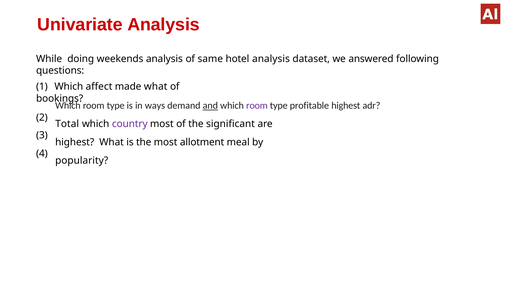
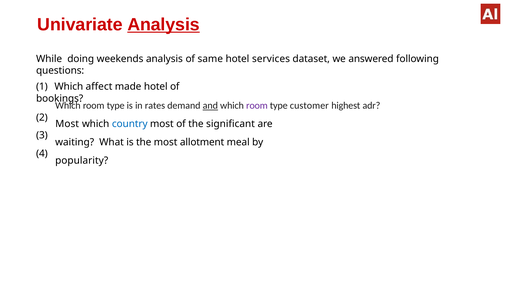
Analysis at (164, 24) underline: none -> present
hotel analysis: analysis -> services
made what: what -> hotel
ways: ways -> rates
profitable: profitable -> customer
Total at (67, 124): Total -> Most
country colour: purple -> blue
highest at (75, 142): highest -> waiting
